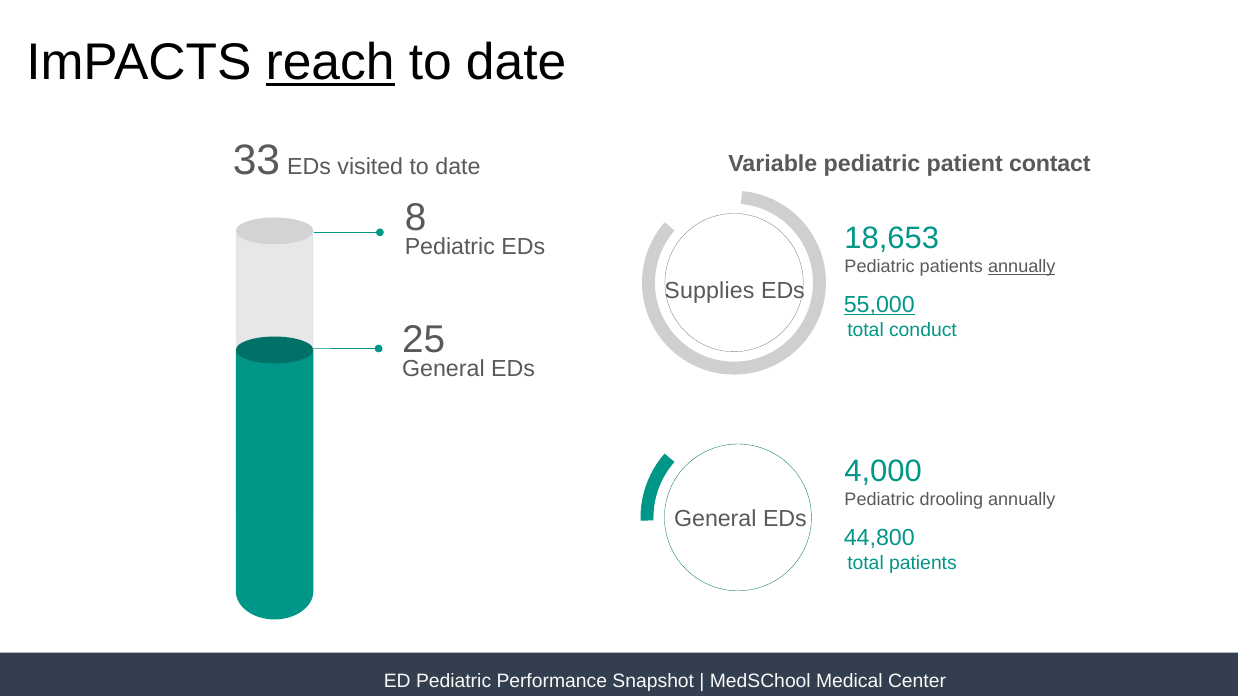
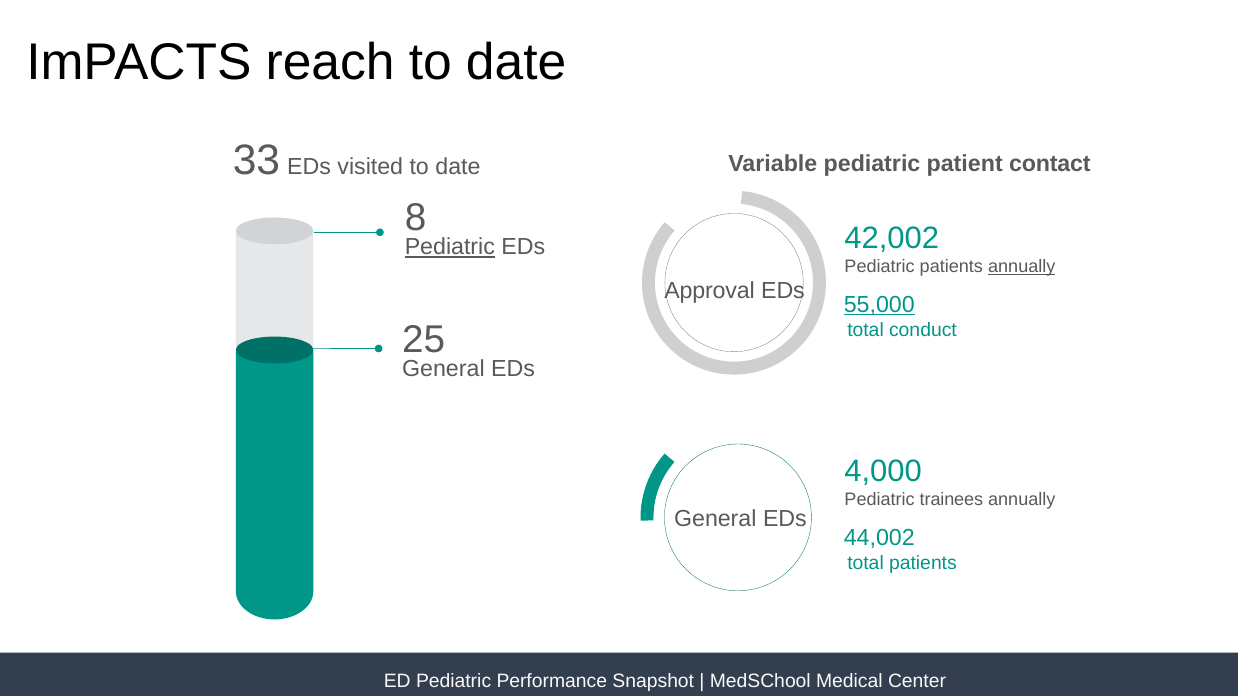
reach underline: present -> none
18,653: 18,653 -> 42,002
Pediatric at (450, 247) underline: none -> present
Supplies: Supplies -> Approval
drooling: drooling -> trainees
44,800: 44,800 -> 44,002
